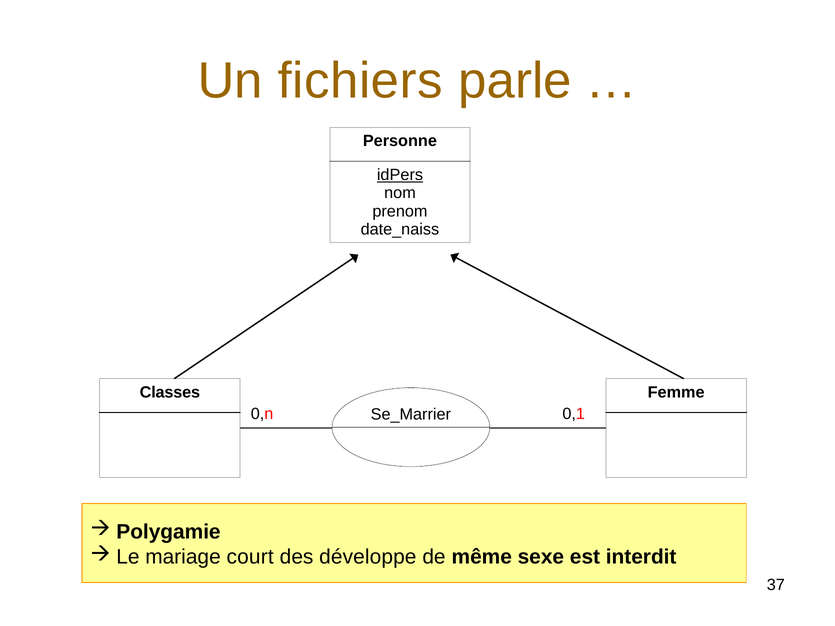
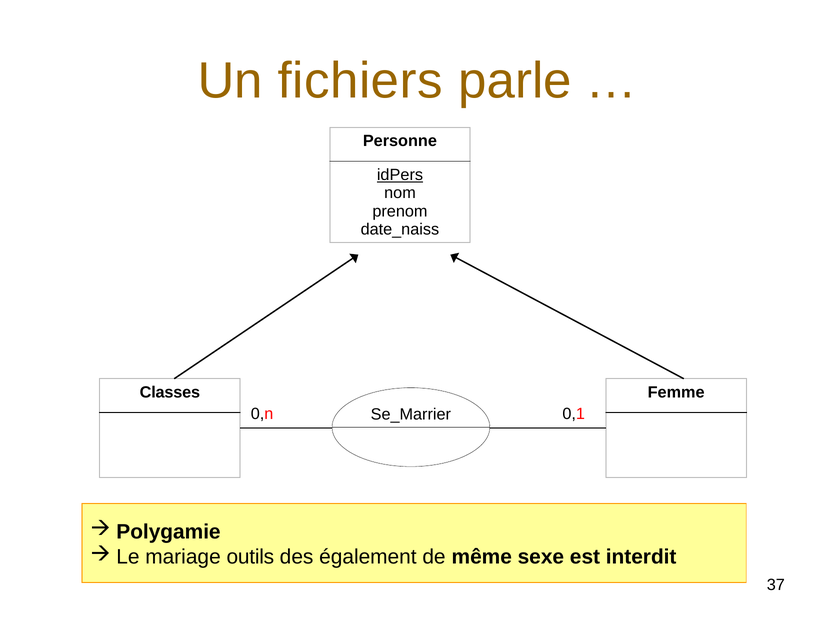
court: court -> outils
développe: développe -> également
